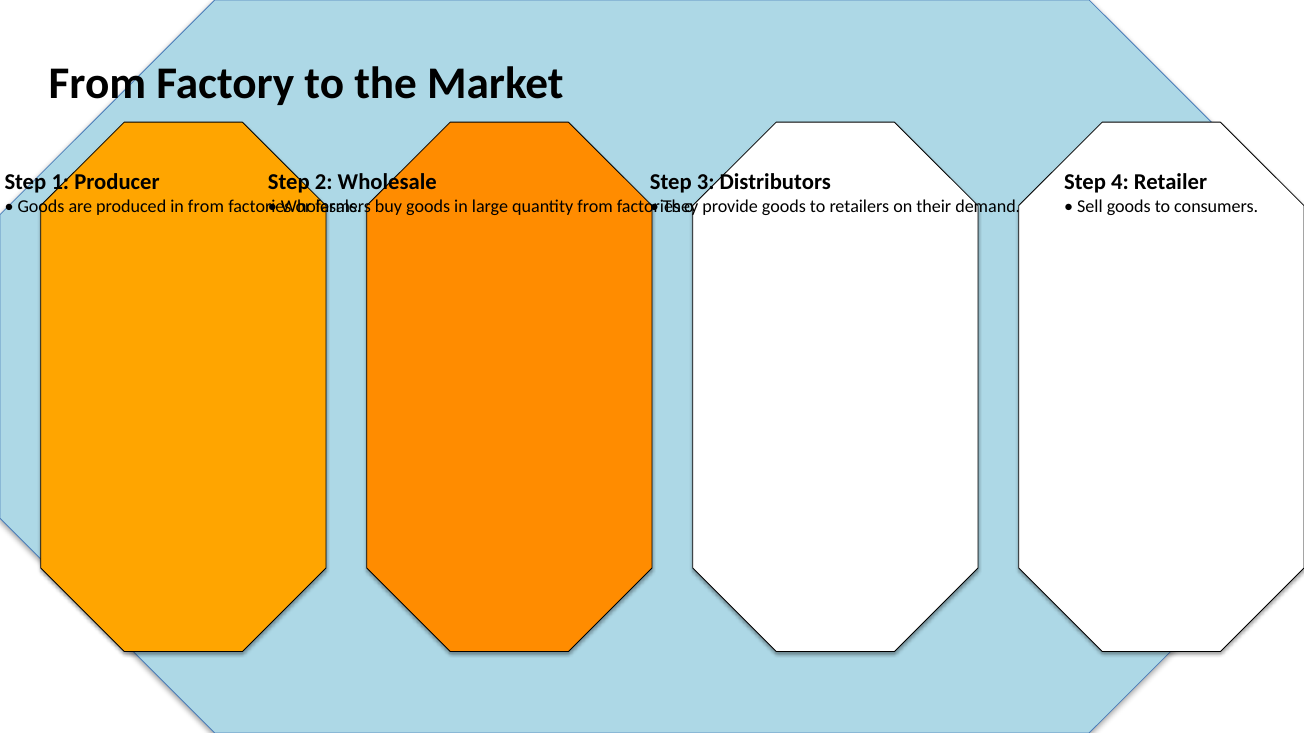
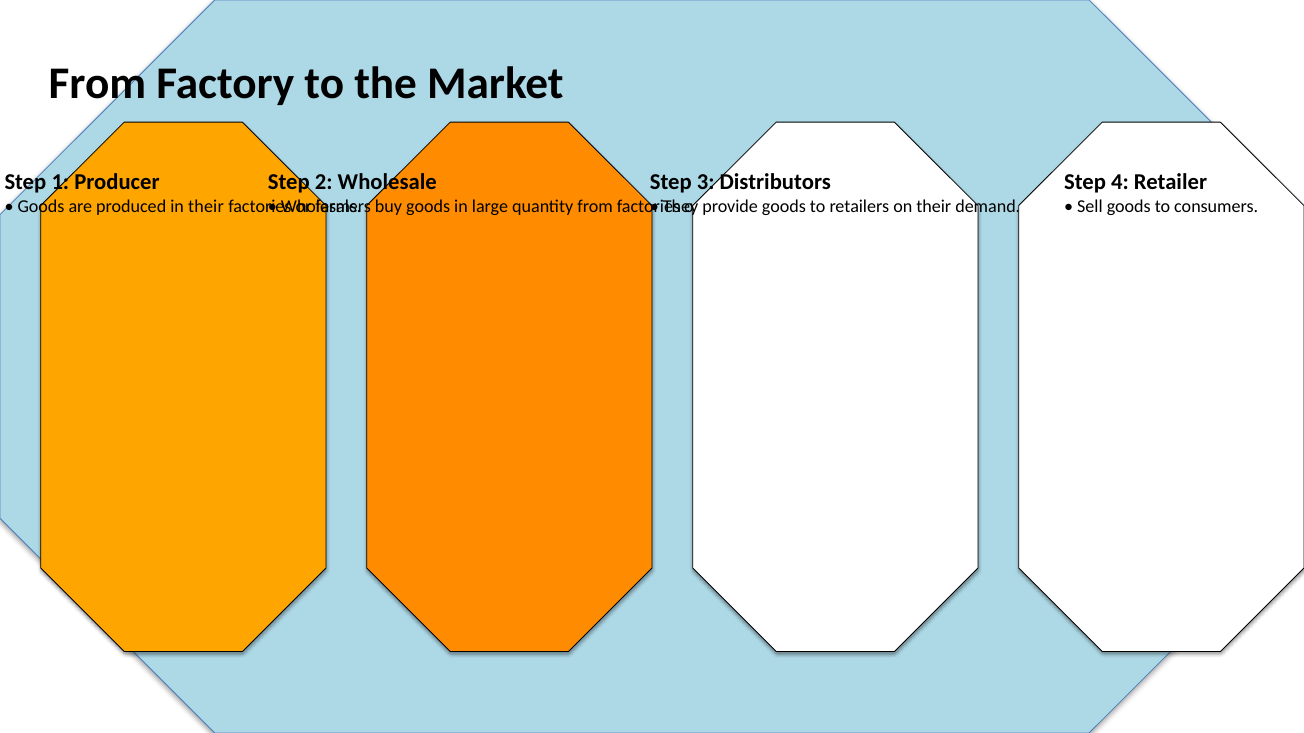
in from: from -> their
